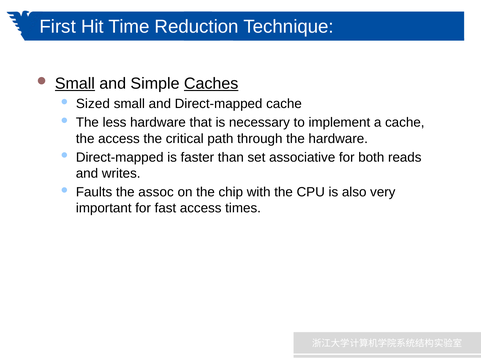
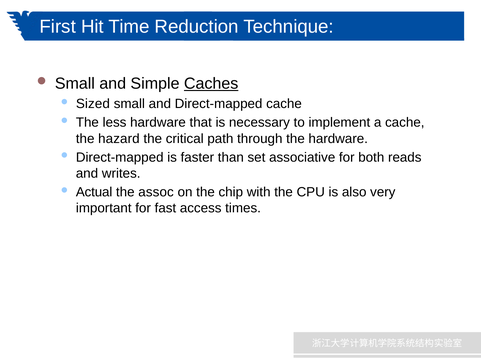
Small at (75, 84) underline: present -> none
the access: access -> hazard
Faults: Faults -> Actual
